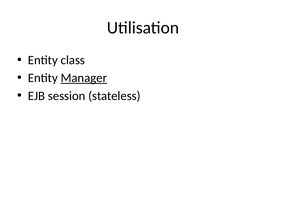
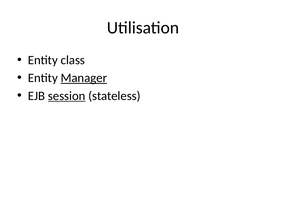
session underline: none -> present
